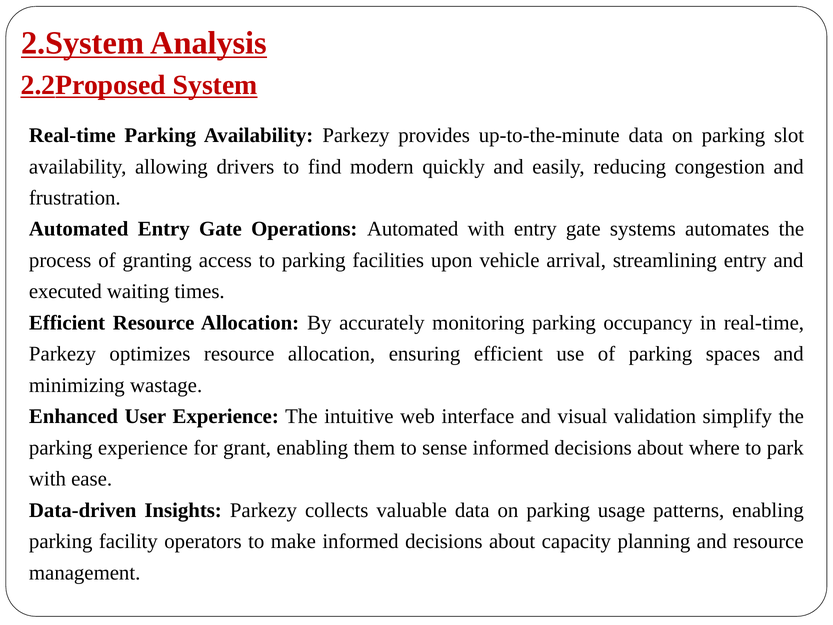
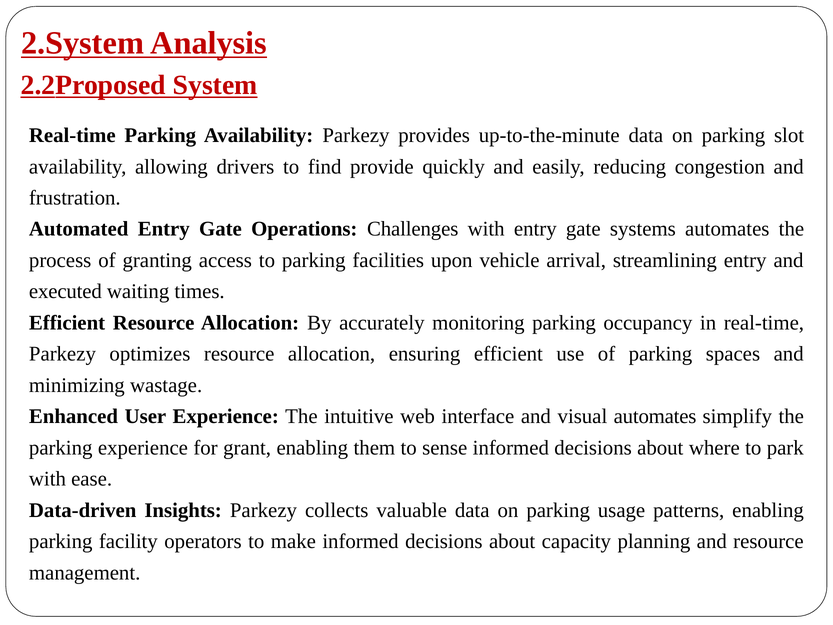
modern: modern -> provide
Operations Automated: Automated -> Challenges
visual validation: validation -> automates
